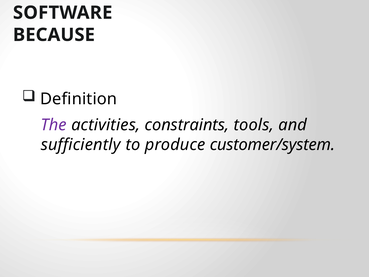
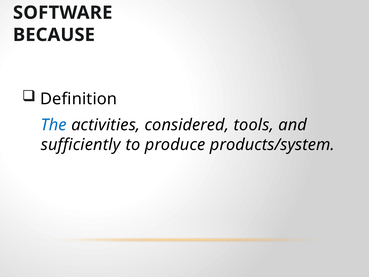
The colour: purple -> blue
constraints: constraints -> considered
customer/system: customer/system -> products/system
